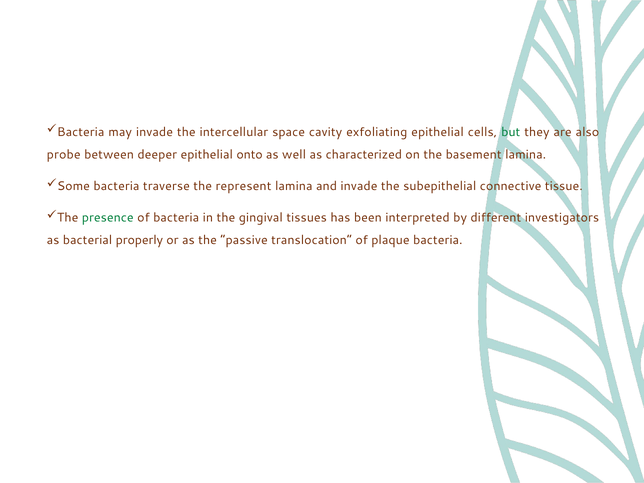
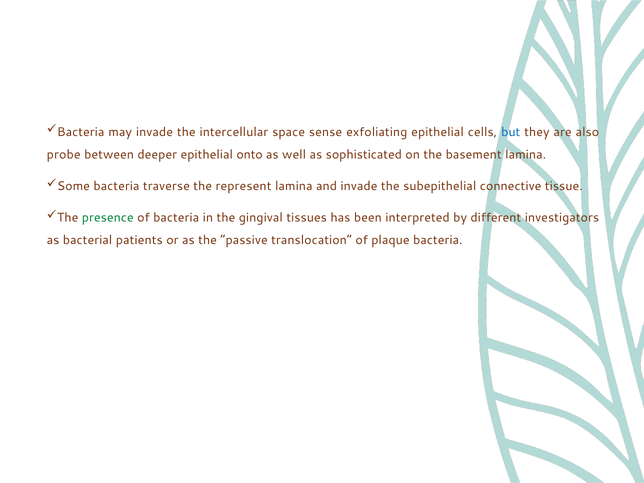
cavity: cavity -> sense
but colour: green -> blue
characterized: characterized -> sophisticated
properly: properly -> patients
